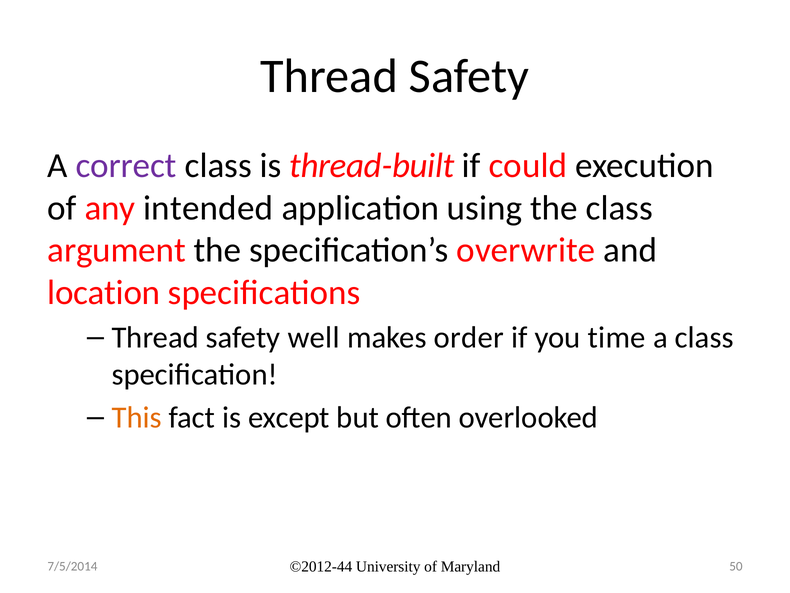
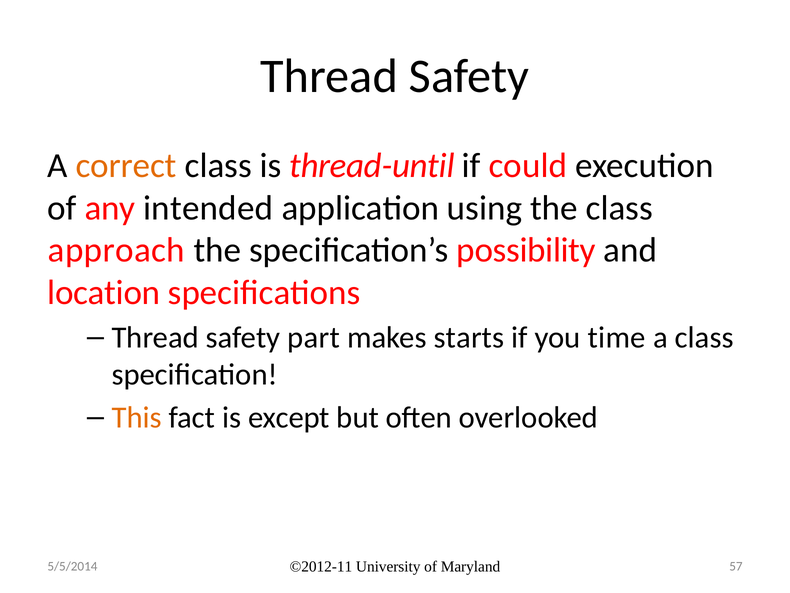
correct colour: purple -> orange
thread-built: thread-built -> thread-until
argument: argument -> approach
overwrite: overwrite -> possibility
well: well -> part
order: order -> starts
©2012-44: ©2012-44 -> ©2012-11
50: 50 -> 57
7/5/2014: 7/5/2014 -> 5/5/2014
